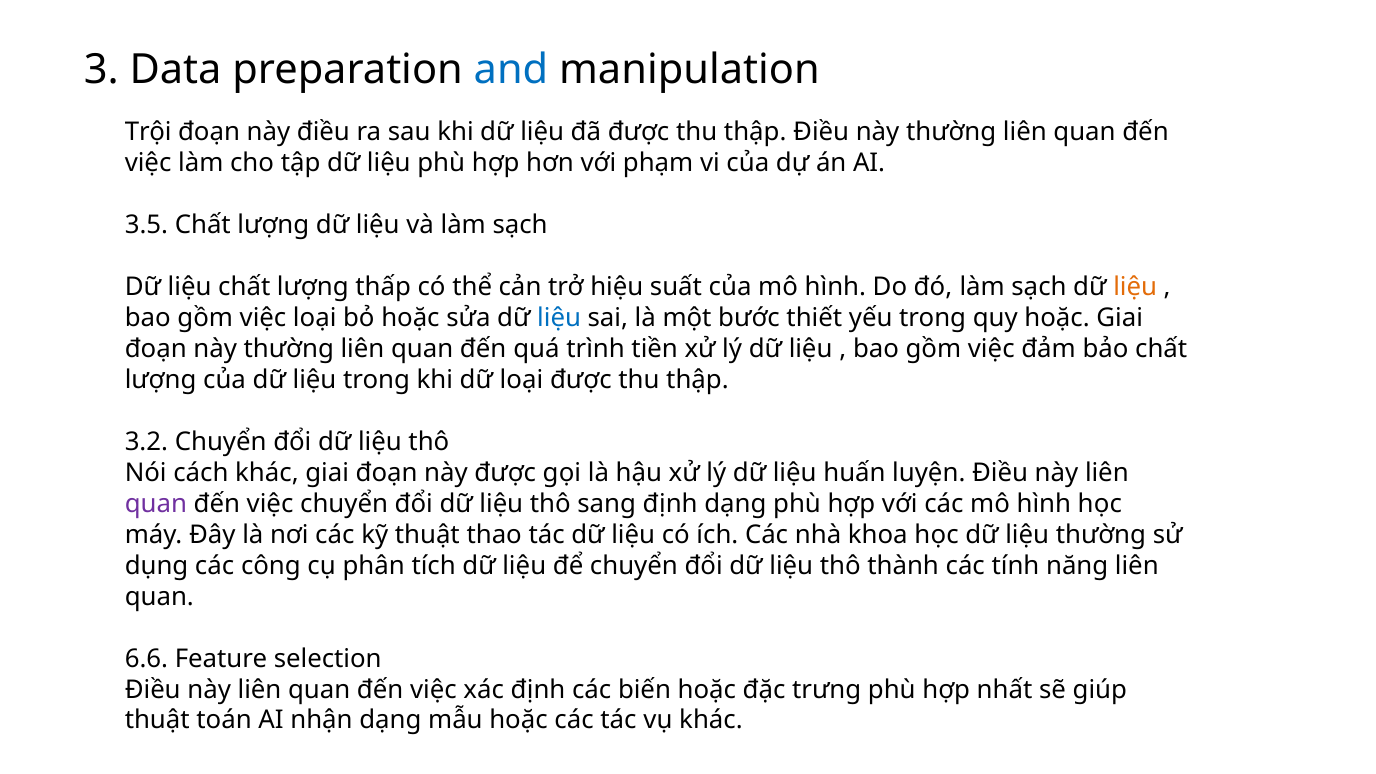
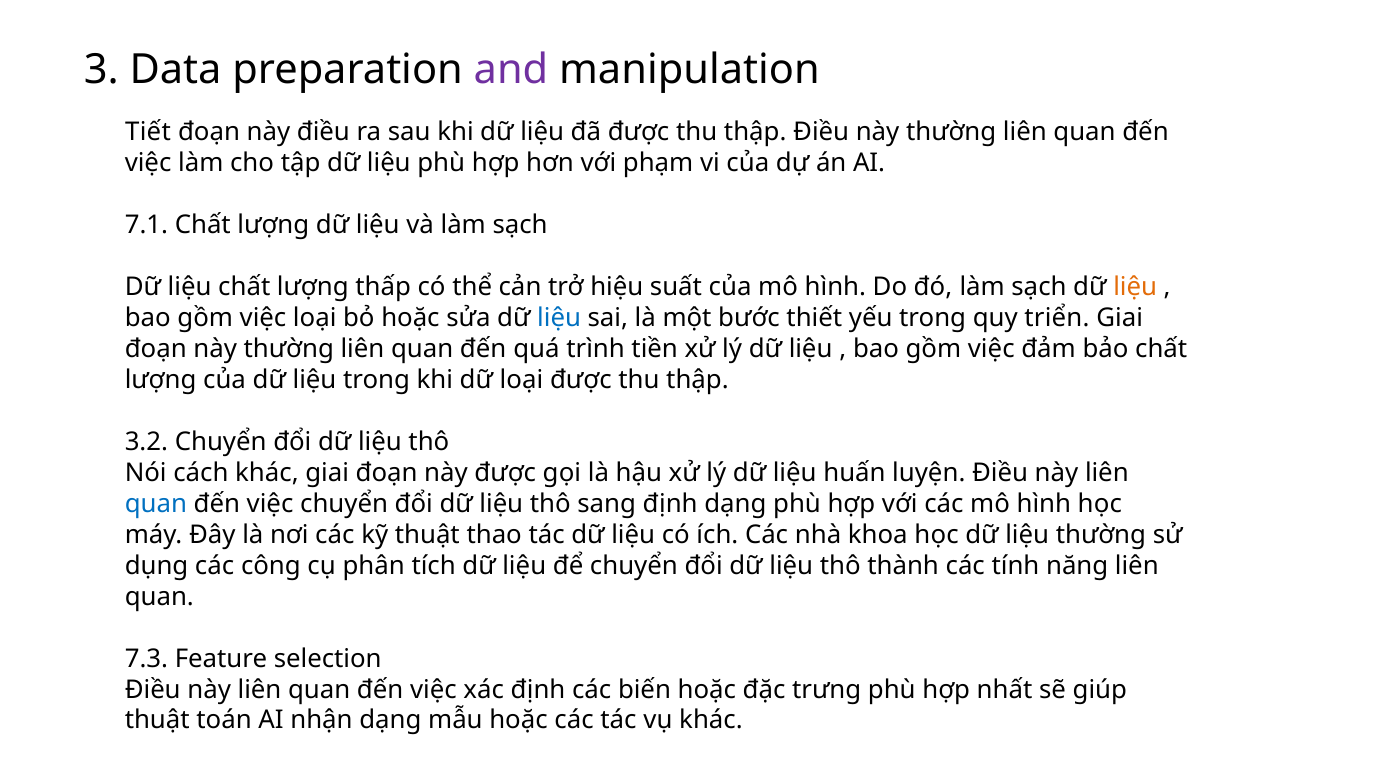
and colour: blue -> purple
Trội: Trội -> Tiết
3.5: 3.5 -> 7.1
quy hoặc: hoặc -> triển
quan at (156, 504) colour: purple -> blue
6.6: 6.6 -> 7.3
